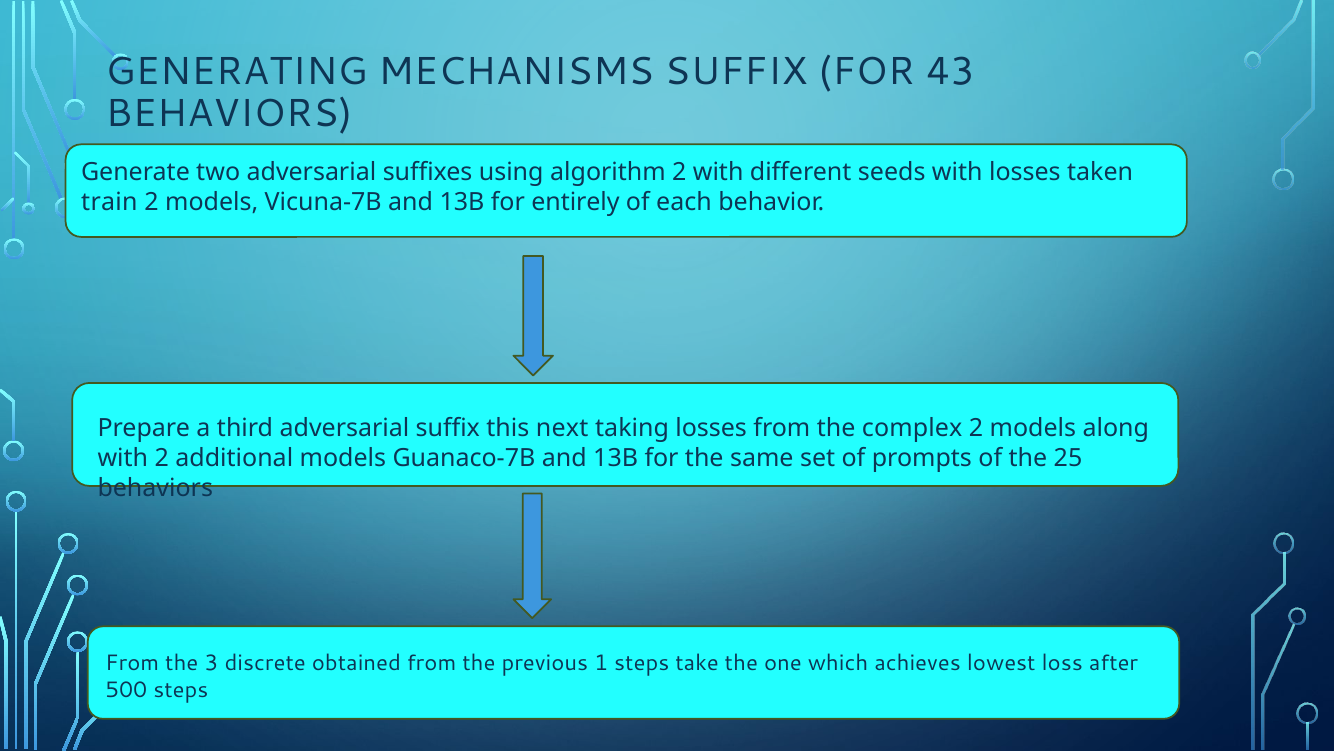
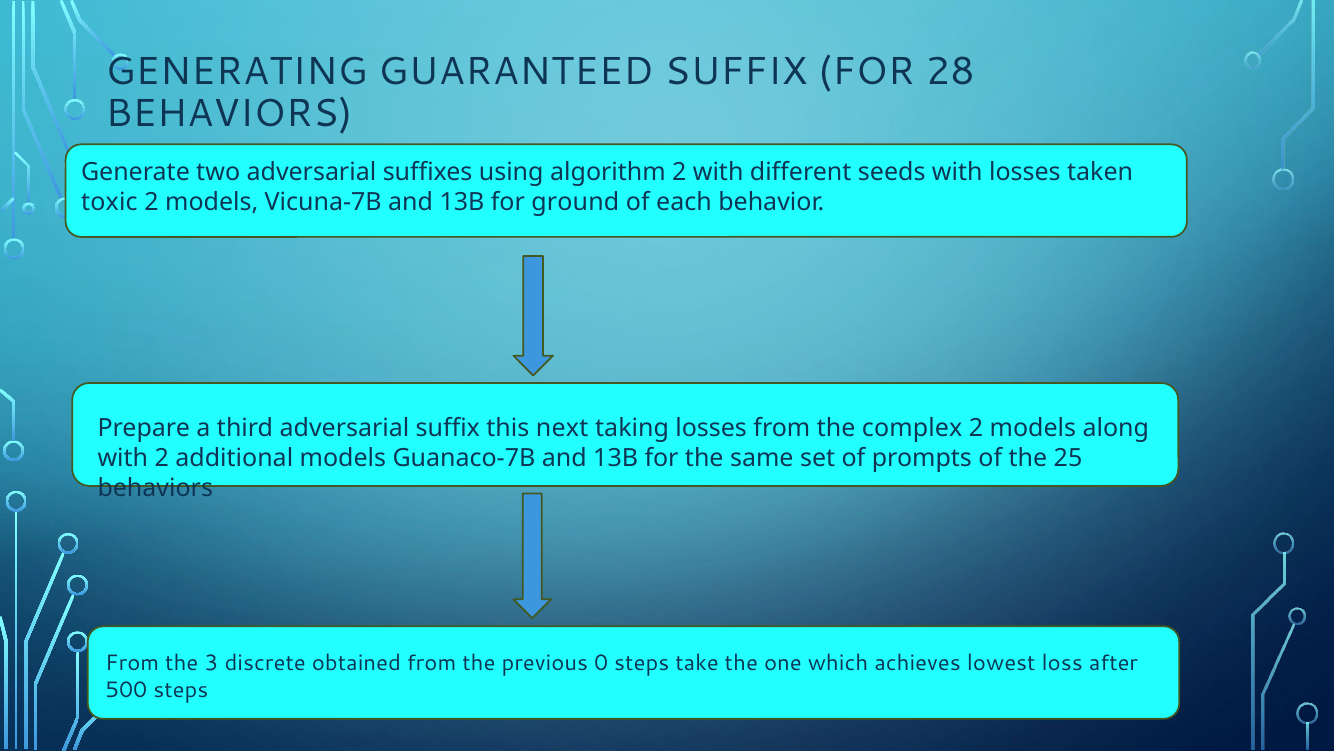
MECHANISMS: MECHANISMS -> GUARANTEED
43: 43 -> 28
train: train -> toxic
entirely: entirely -> ground
1: 1 -> 0
